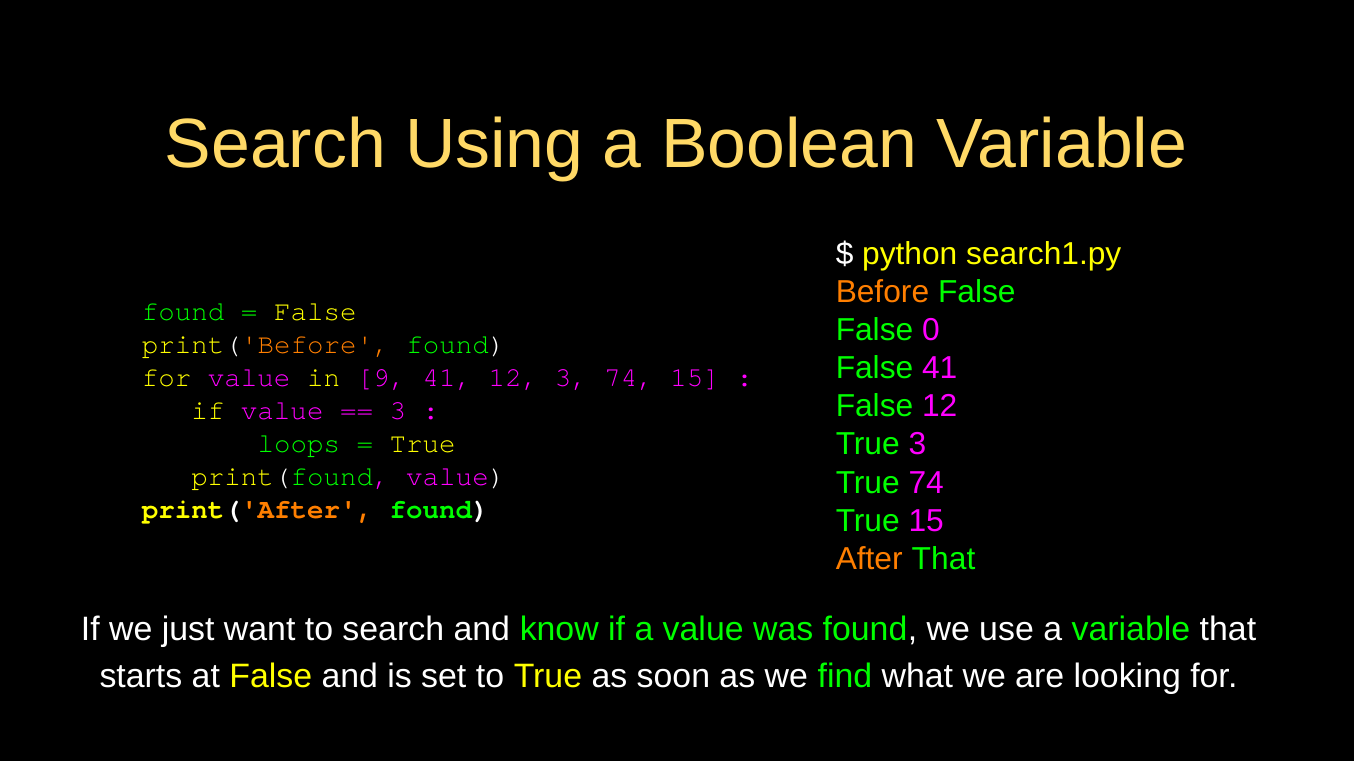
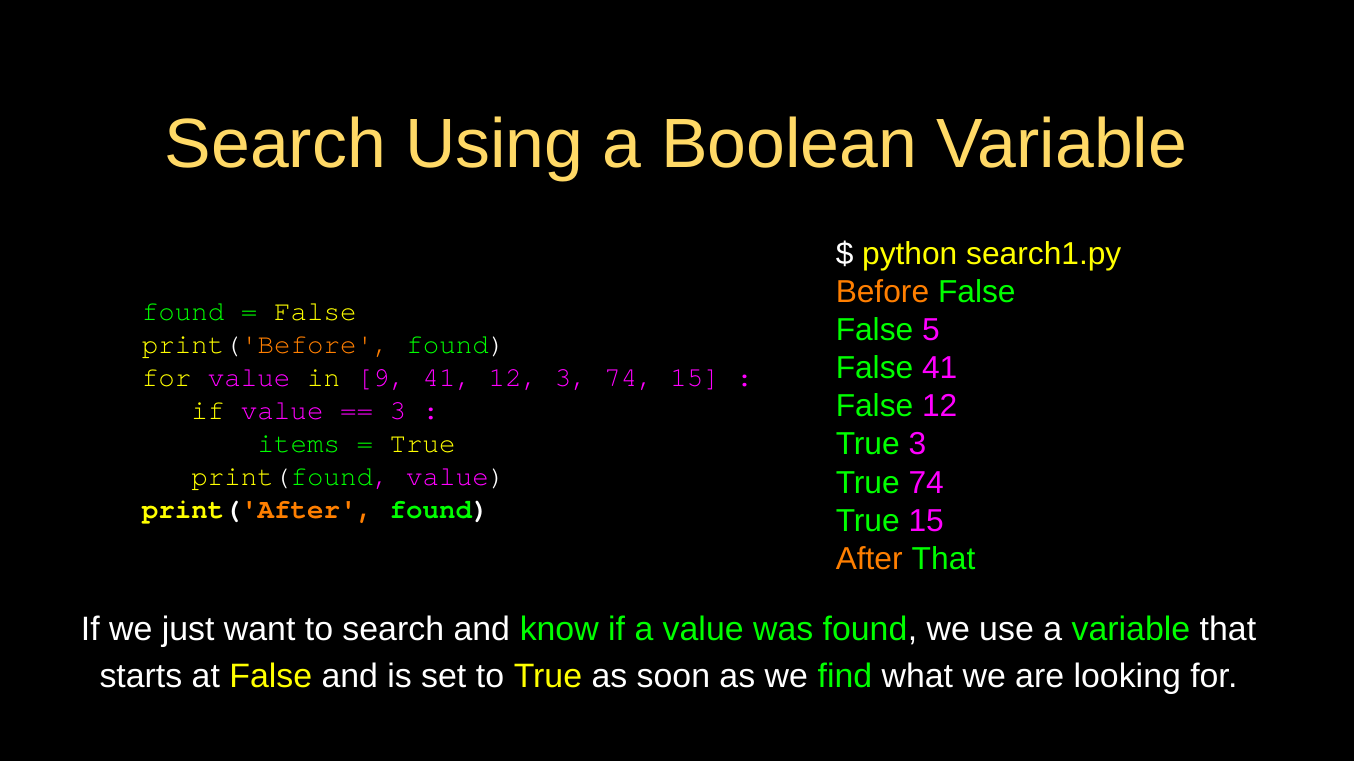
0: 0 -> 5
loops: loops -> items
